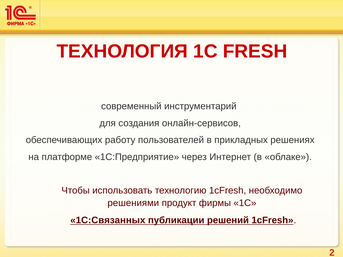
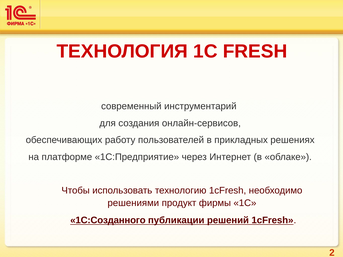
1С:Связанных: 1С:Связанных -> 1С:Созданного
